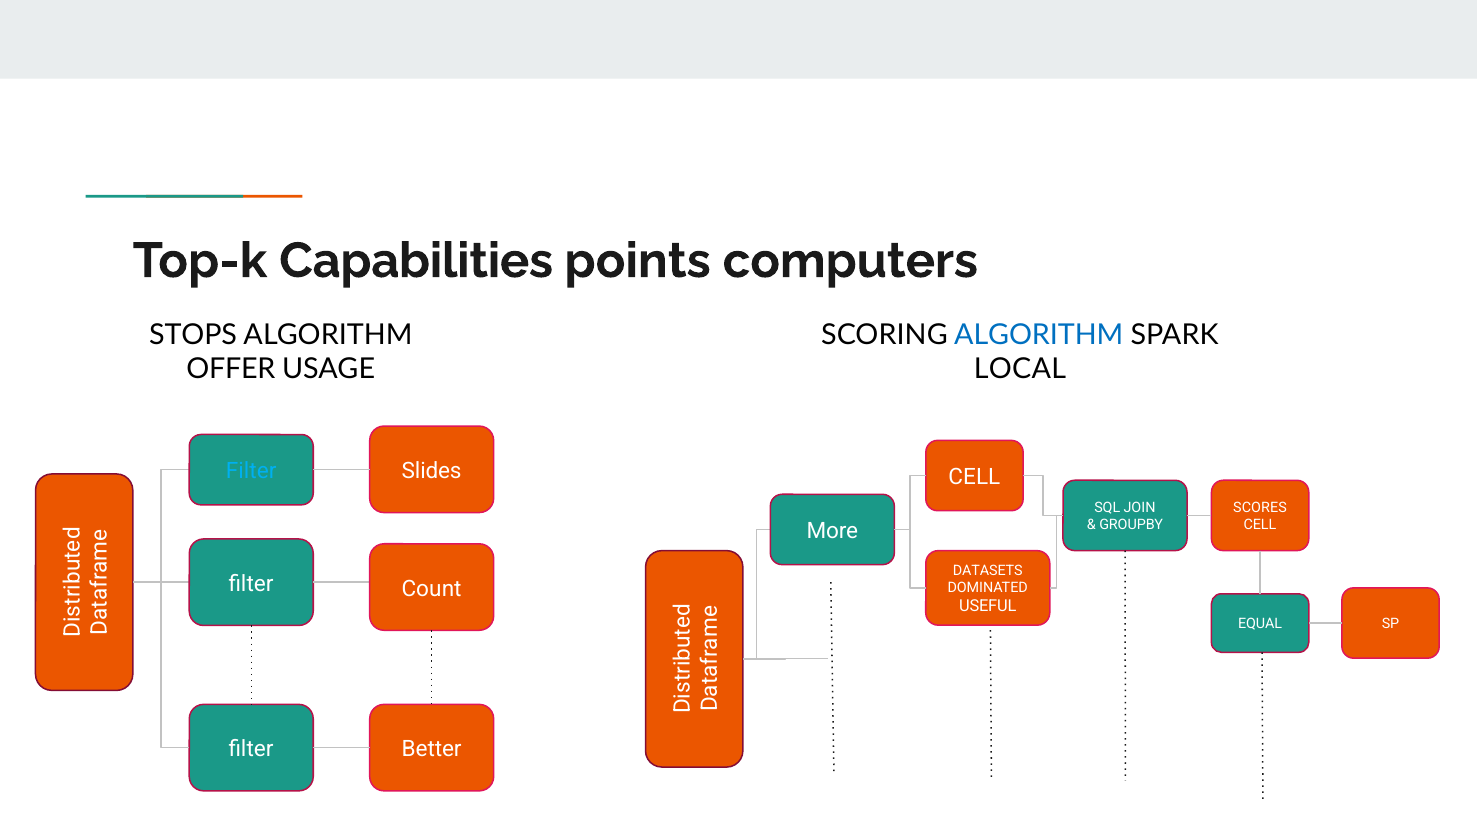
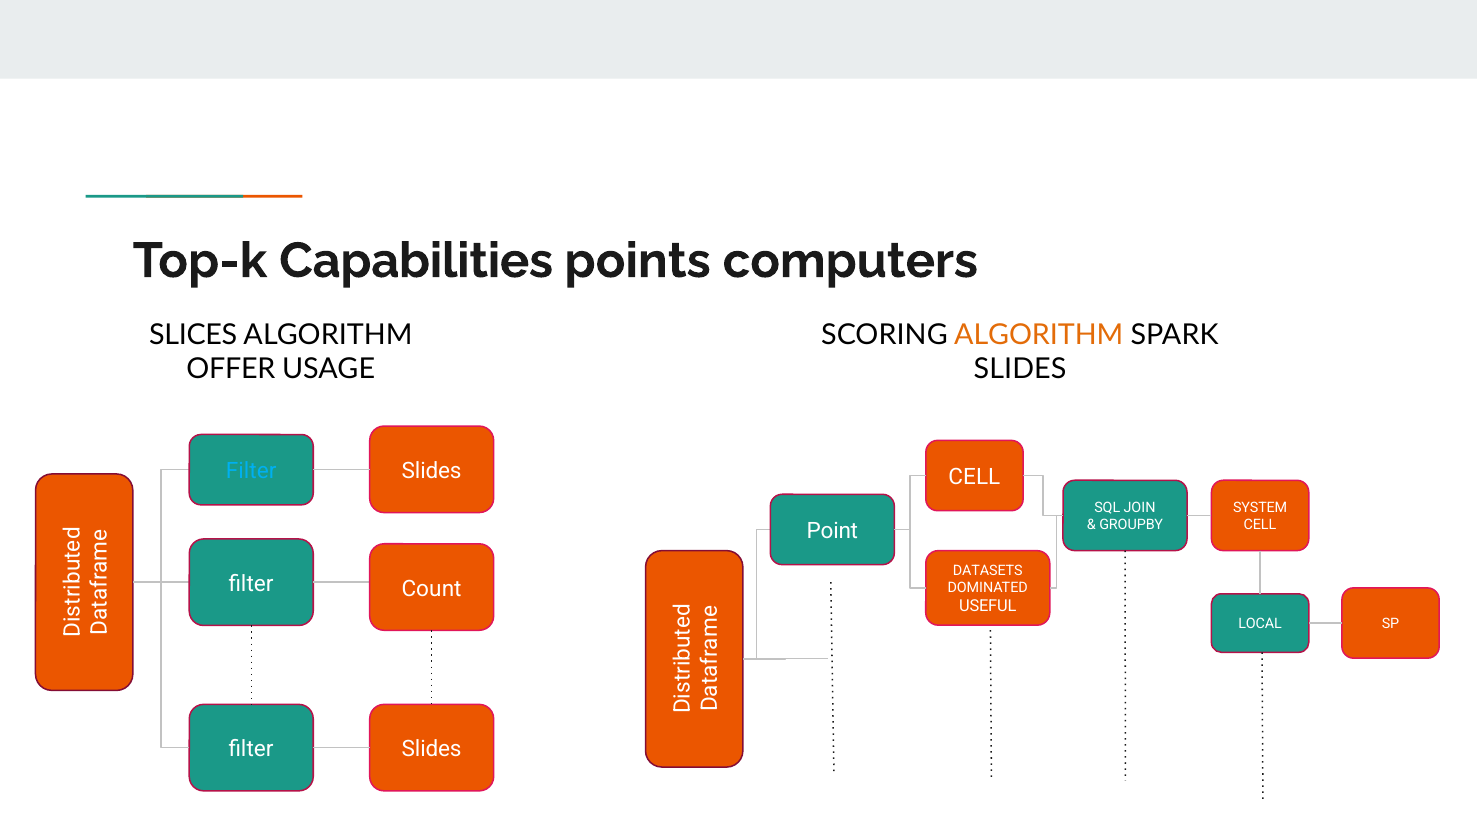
STOPS: STOPS -> SLICES
ALGORITHM at (1039, 335) colour: blue -> orange
LOCAL at (1020, 369): LOCAL -> SLIDES
SCORES: SCORES -> SYSTEM
More: More -> Point
EQUAL: EQUAL -> LOCAL
Better at (432, 749): Better -> Slides
